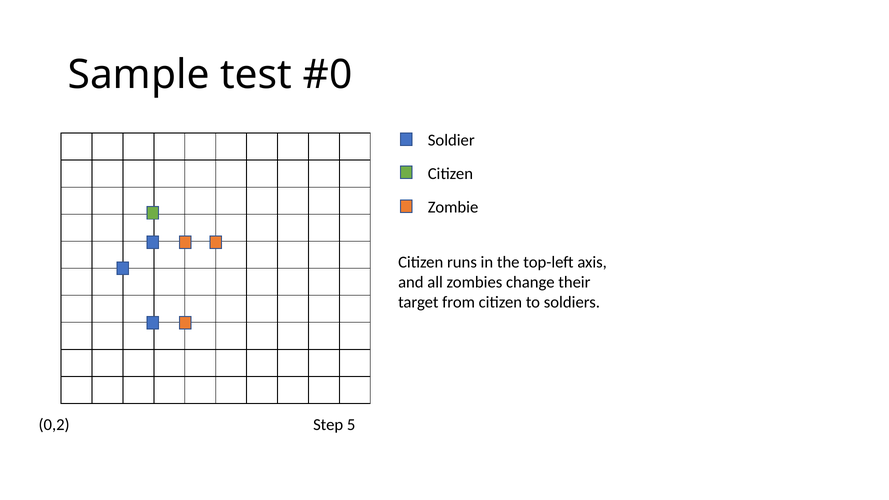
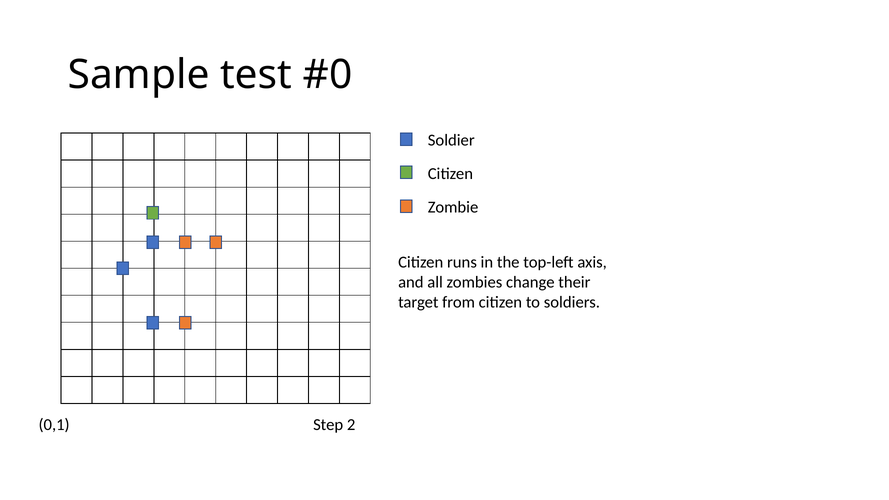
0,2: 0,2 -> 0,1
5: 5 -> 2
